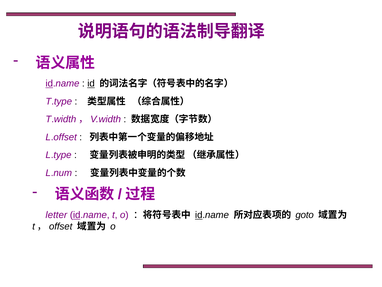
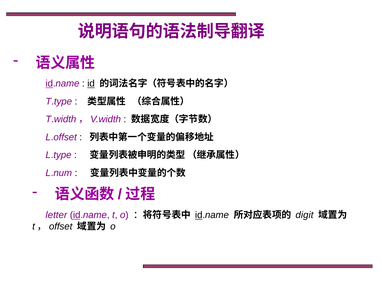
goto: goto -> digit
